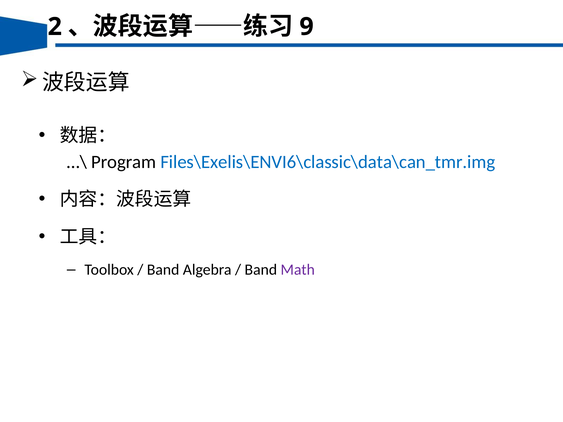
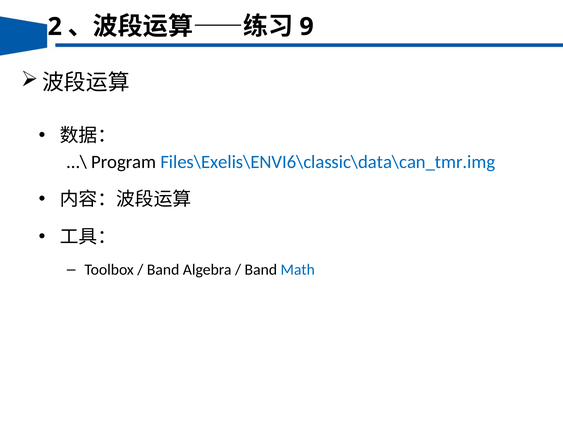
Math colour: purple -> blue
